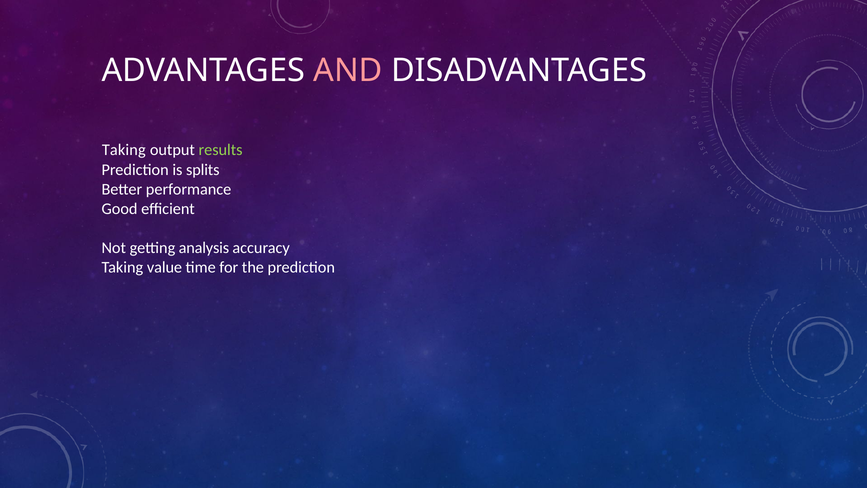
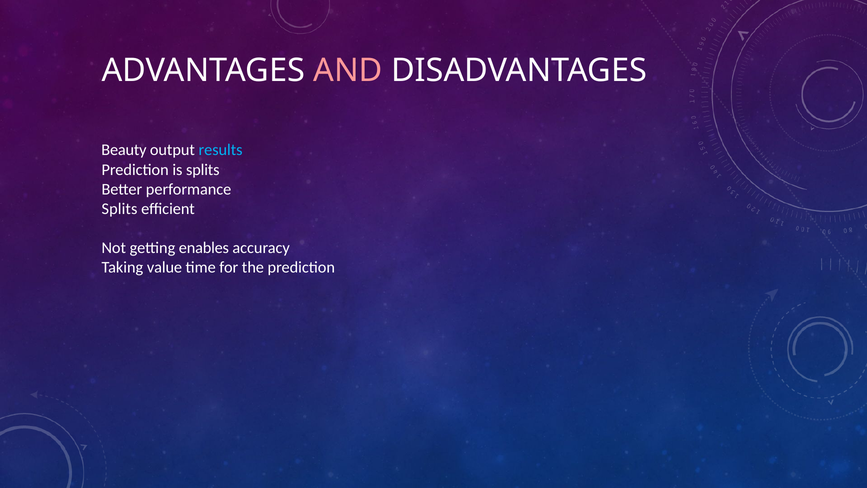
Taking at (124, 150): Taking -> Beauty
results colour: light green -> light blue
Good at (120, 209): Good -> Splits
analysis: analysis -> enables
